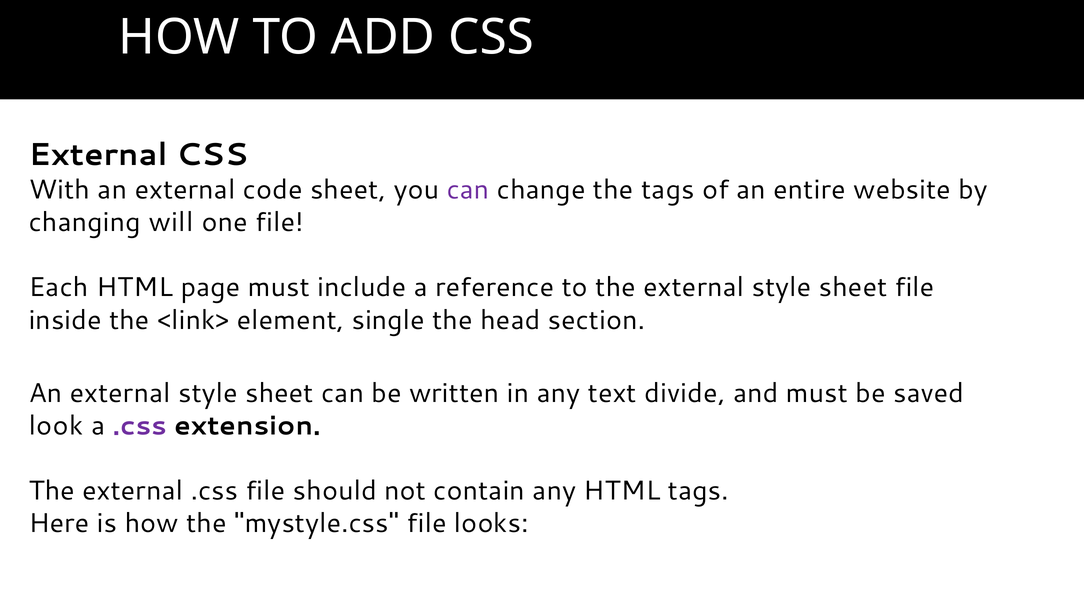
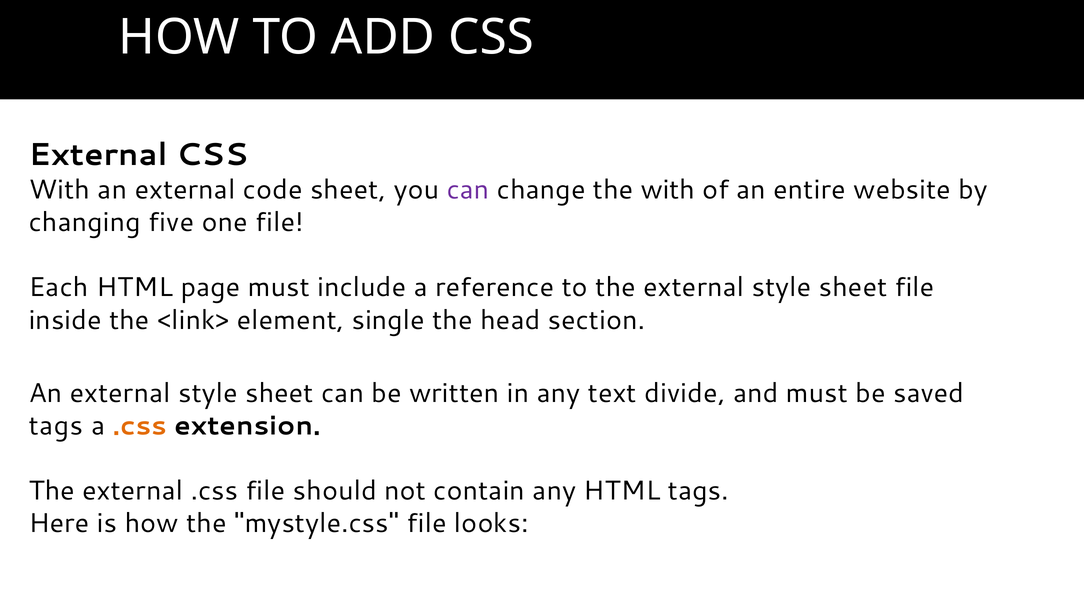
the tags: tags -> with
will: will -> five
look at (56, 426): look -> tags
.css at (140, 426) colour: purple -> orange
